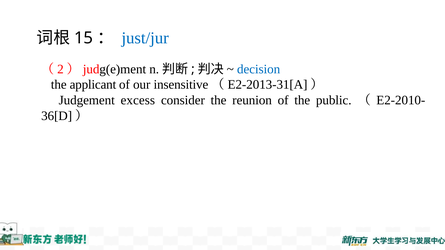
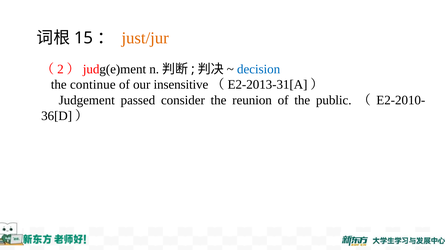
just/jur colour: blue -> orange
applicant: applicant -> continue
excess: excess -> passed
